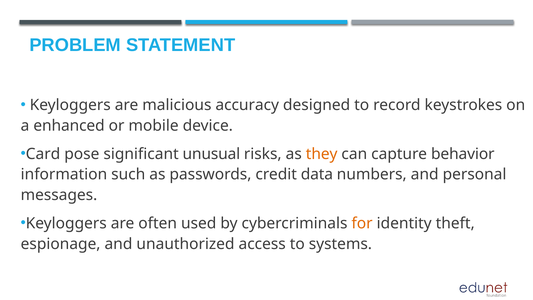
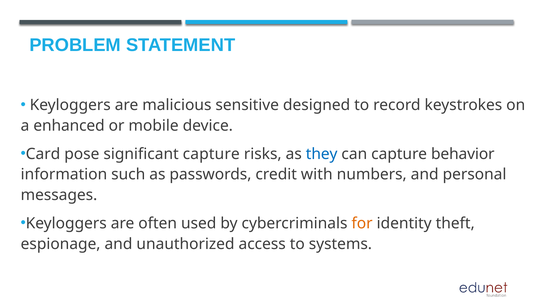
accuracy: accuracy -> sensitive
significant unusual: unusual -> capture
they colour: orange -> blue
data: data -> with
